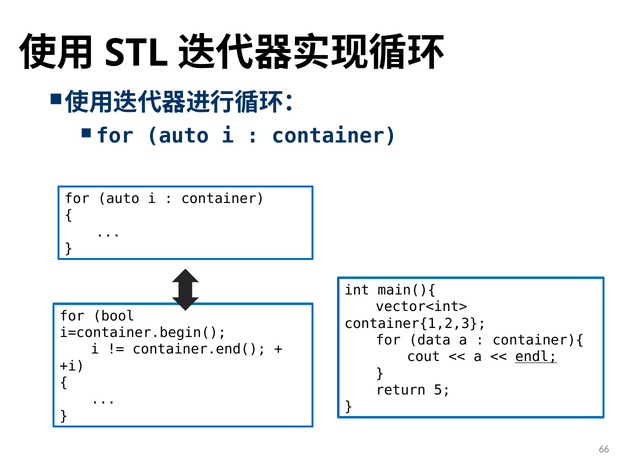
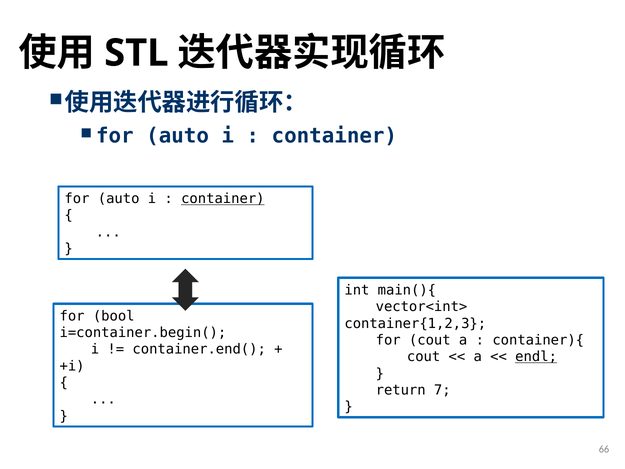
container at (223, 199) underline: none -> present
for data: data -> cout
5: 5 -> 7
